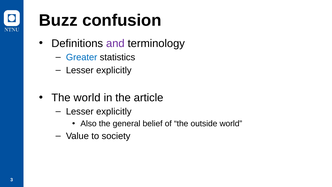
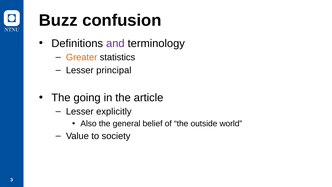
Greater colour: blue -> orange
explicitly at (114, 70): explicitly -> principal
The world: world -> going
